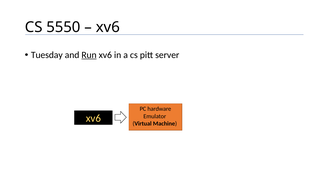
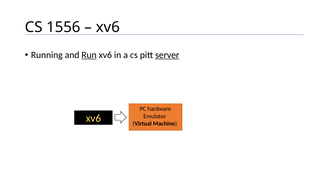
5550: 5550 -> 1556
Tuesday: Tuesday -> Running
server underline: none -> present
